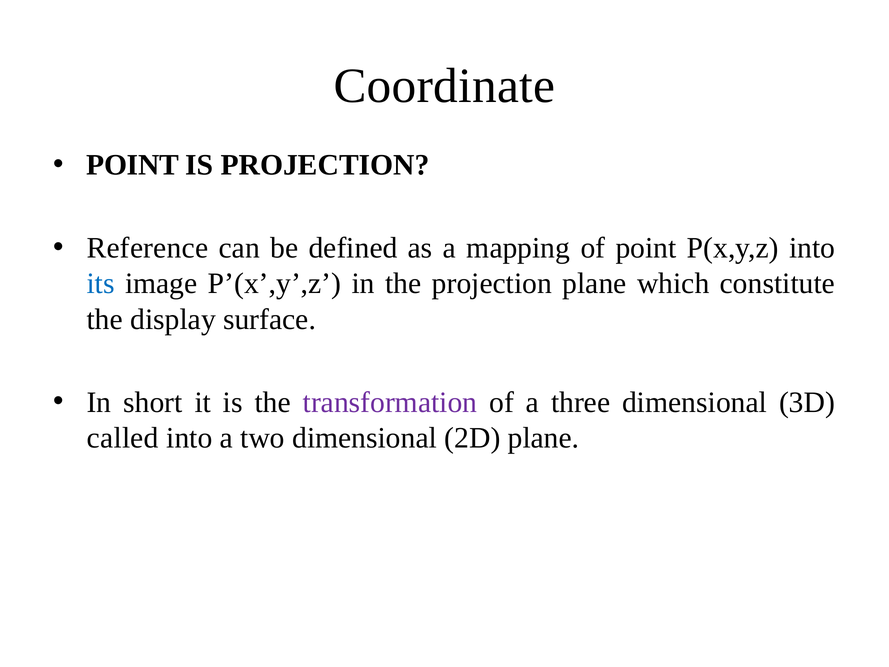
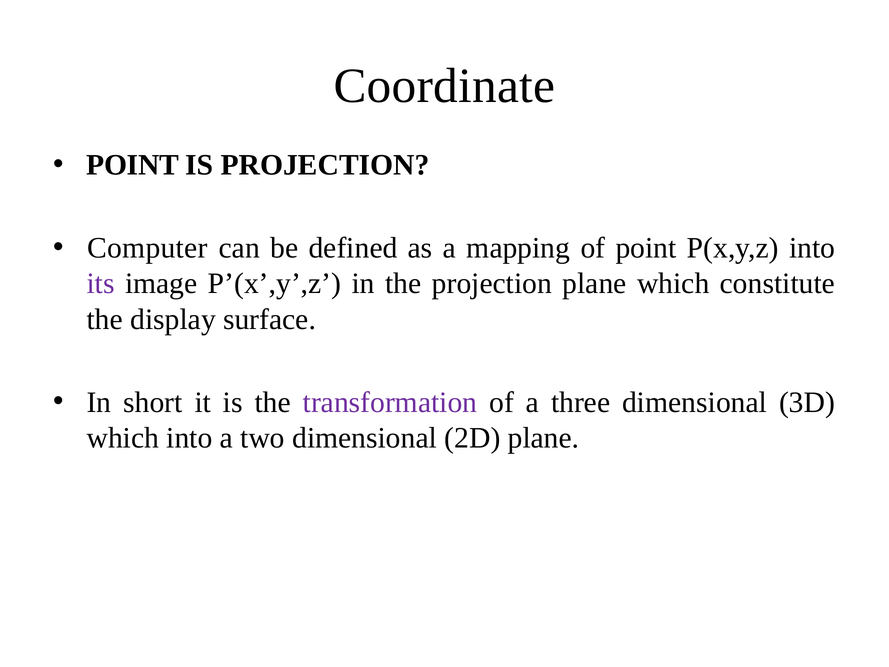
Reference: Reference -> Computer
its colour: blue -> purple
called at (123, 438): called -> which
